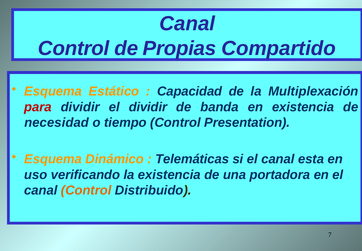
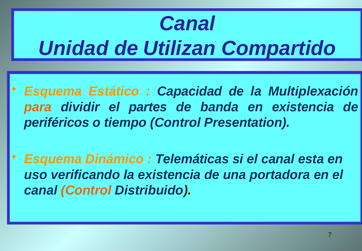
Control at (74, 48): Control -> Unidad
Propias: Propias -> Utilizan
para colour: red -> orange
el dividir: dividir -> partes
necesidad: necesidad -> periféricos
